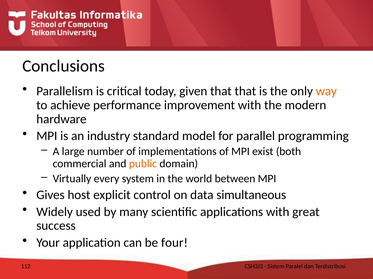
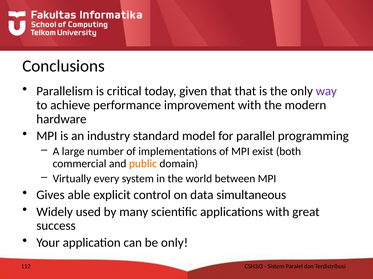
way colour: orange -> purple
host: host -> able
be four: four -> only
